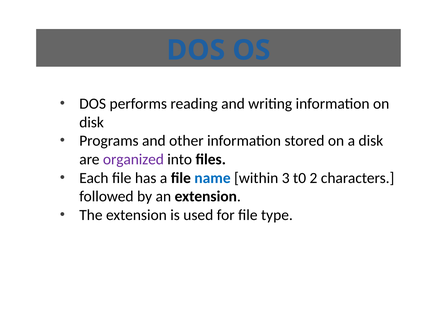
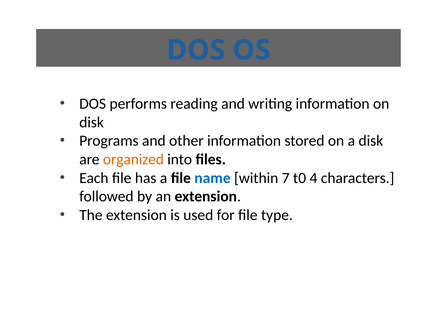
organized colour: purple -> orange
3: 3 -> 7
2: 2 -> 4
